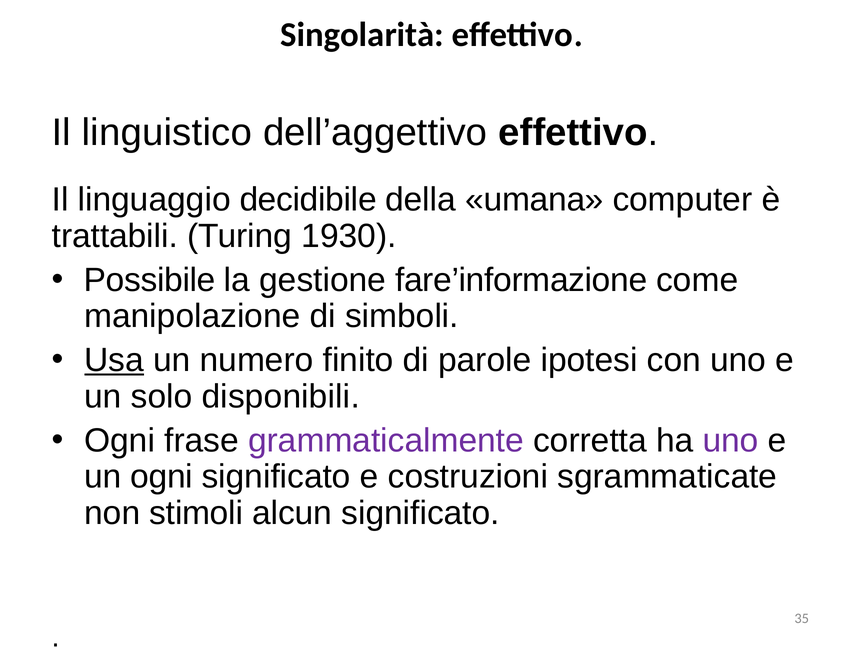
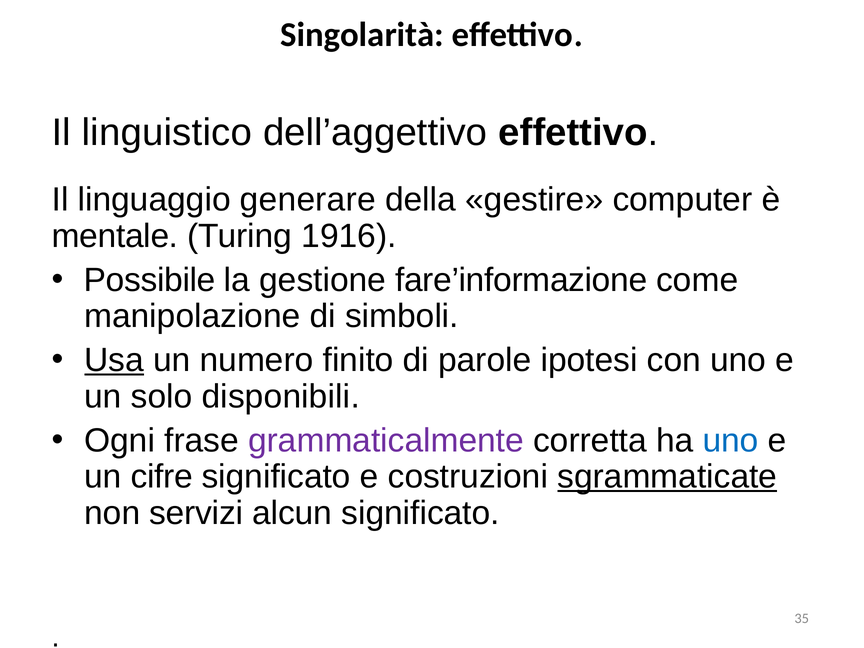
decidibile: decidibile -> generare
umana: umana -> gestire
trattabili: trattabili -> mentale
1930: 1930 -> 1916
uno at (731, 440) colour: purple -> blue
un ogni: ogni -> cifre
sgrammaticate underline: none -> present
stimoli: stimoli -> servizi
